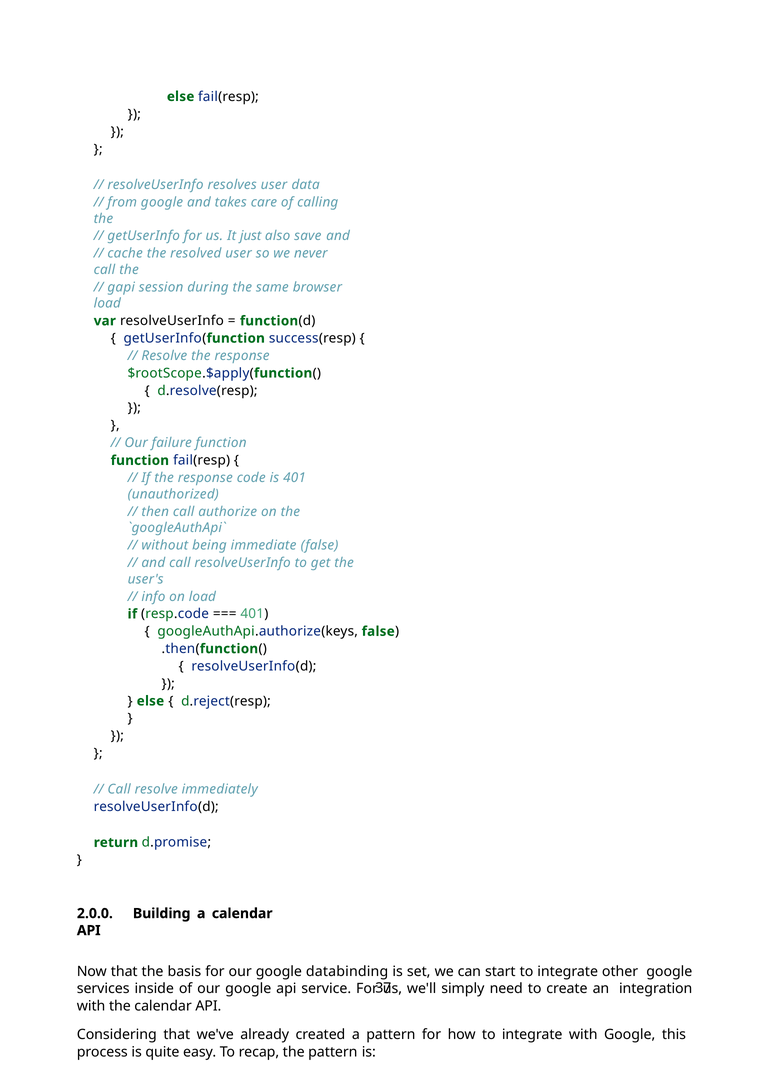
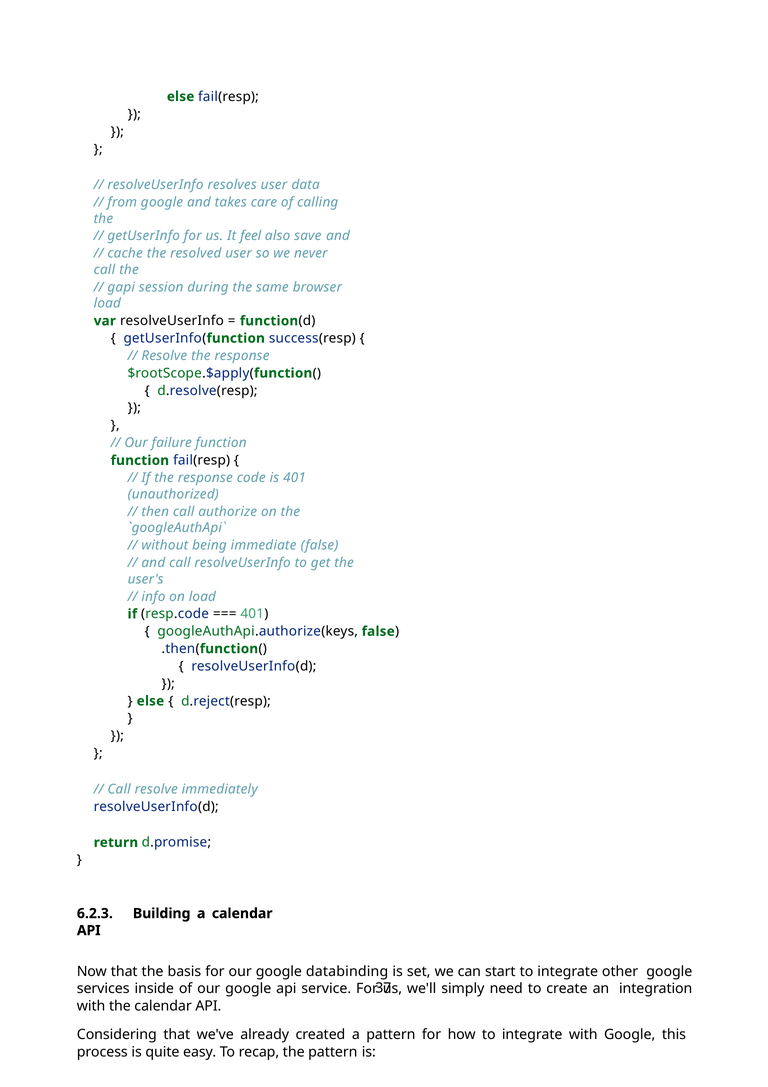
just: just -> feel
2.0.0: 2.0.0 -> 6.2.3
